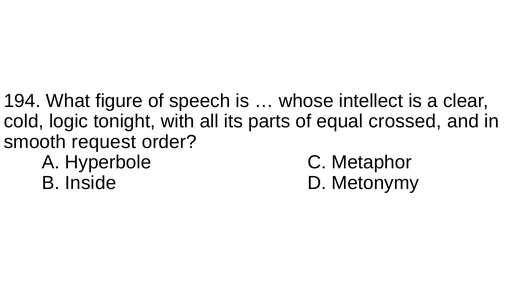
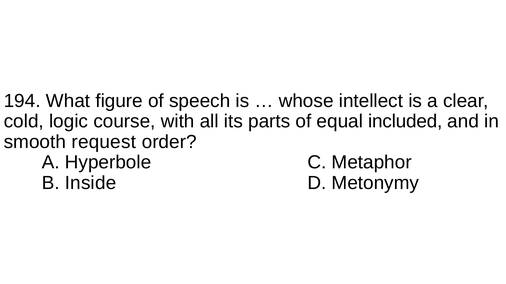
tonight: tonight -> course
crossed: crossed -> included
